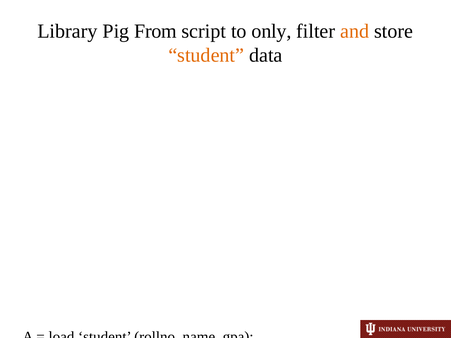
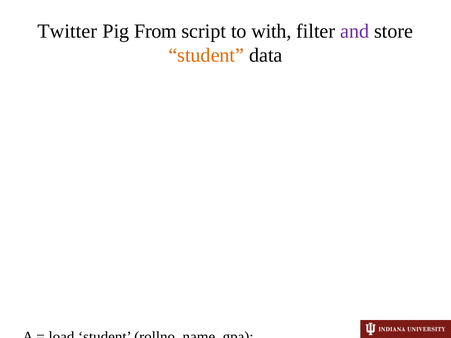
Library: Library -> Twitter
only: only -> with
and colour: orange -> purple
